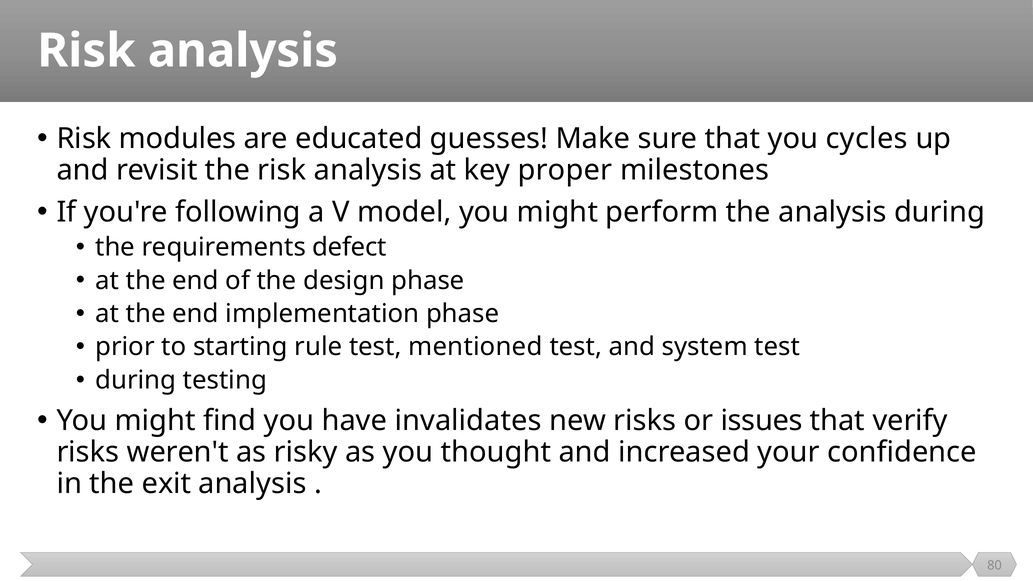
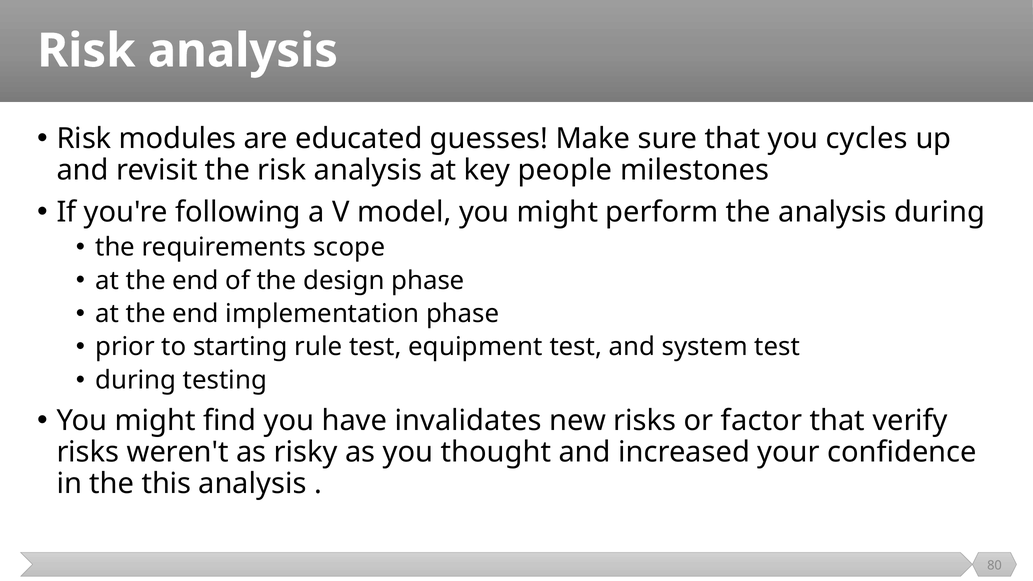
proper: proper -> people
defect: defect -> scope
mentioned: mentioned -> equipment
issues: issues -> factor
exit: exit -> this
